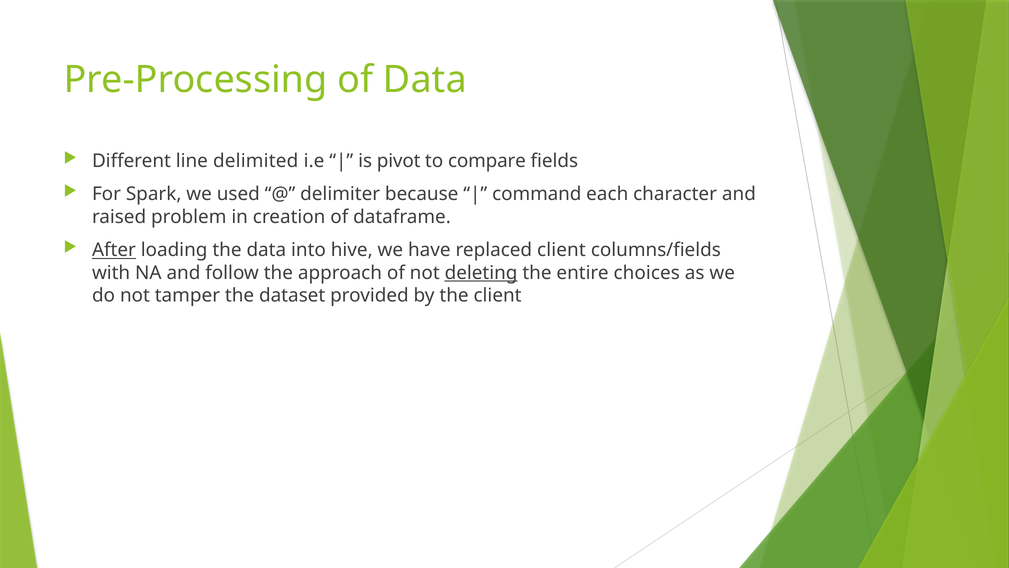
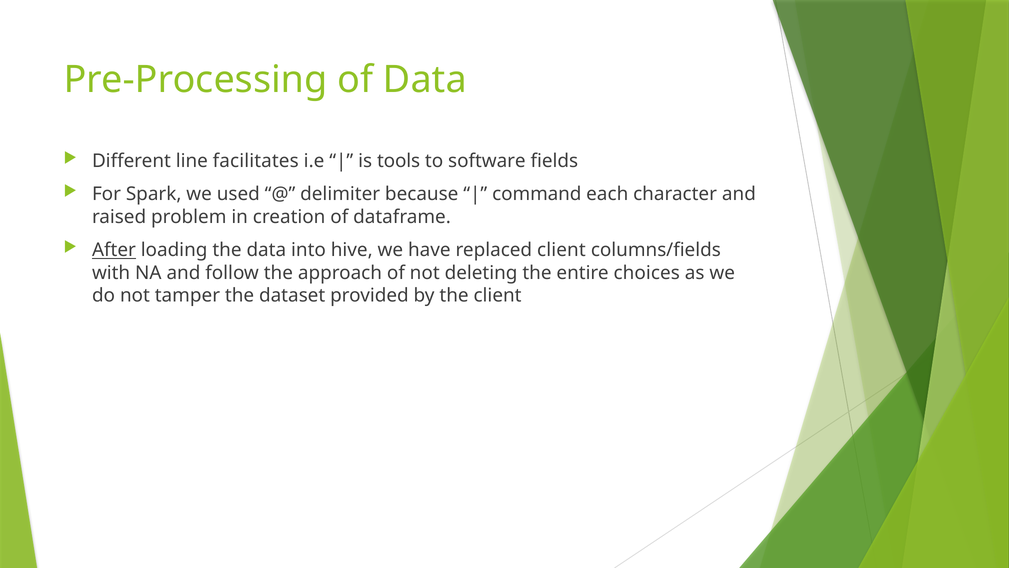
delimited: delimited -> facilitates
pivot: pivot -> tools
compare: compare -> software
deleting underline: present -> none
